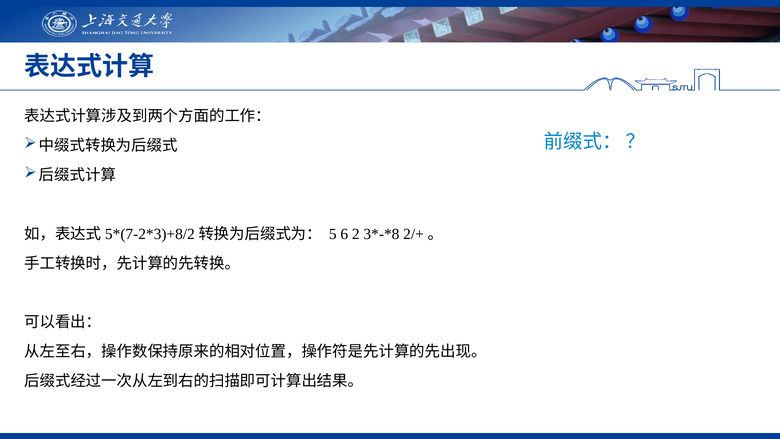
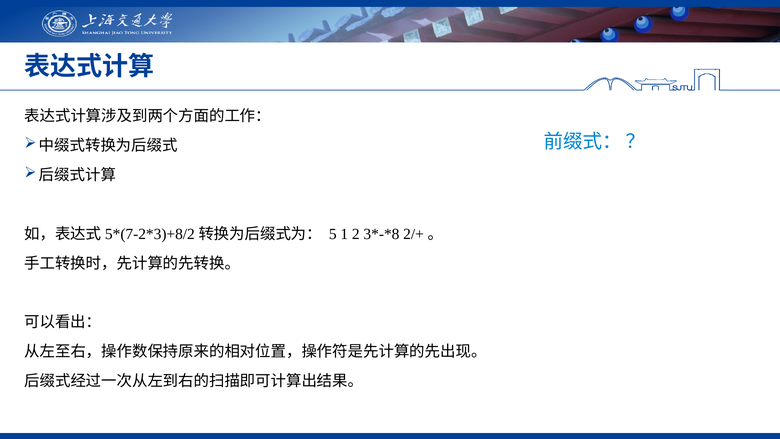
6: 6 -> 1
